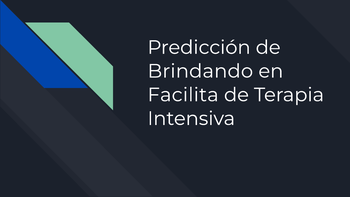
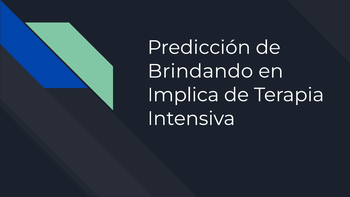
Facilita: Facilita -> Implica
